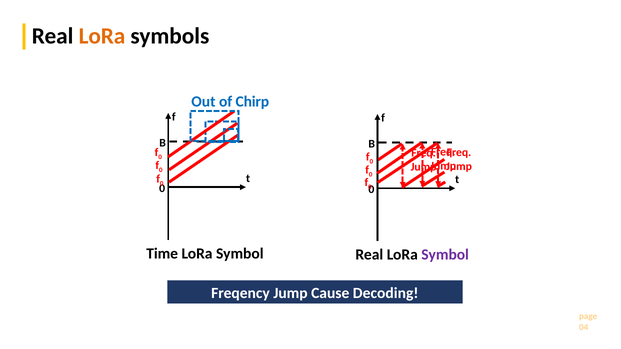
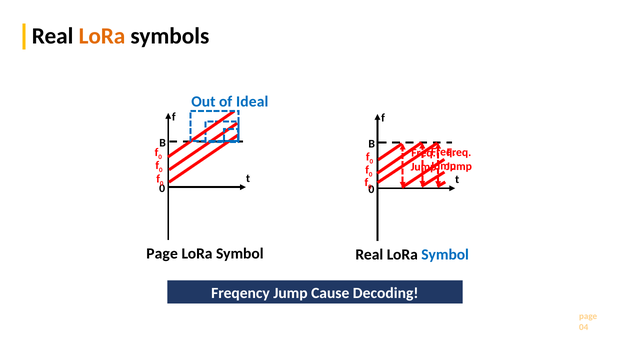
Chirp: Chirp -> Ideal
Time at (162, 254): Time -> Page
Symbol at (445, 255) colour: purple -> blue
